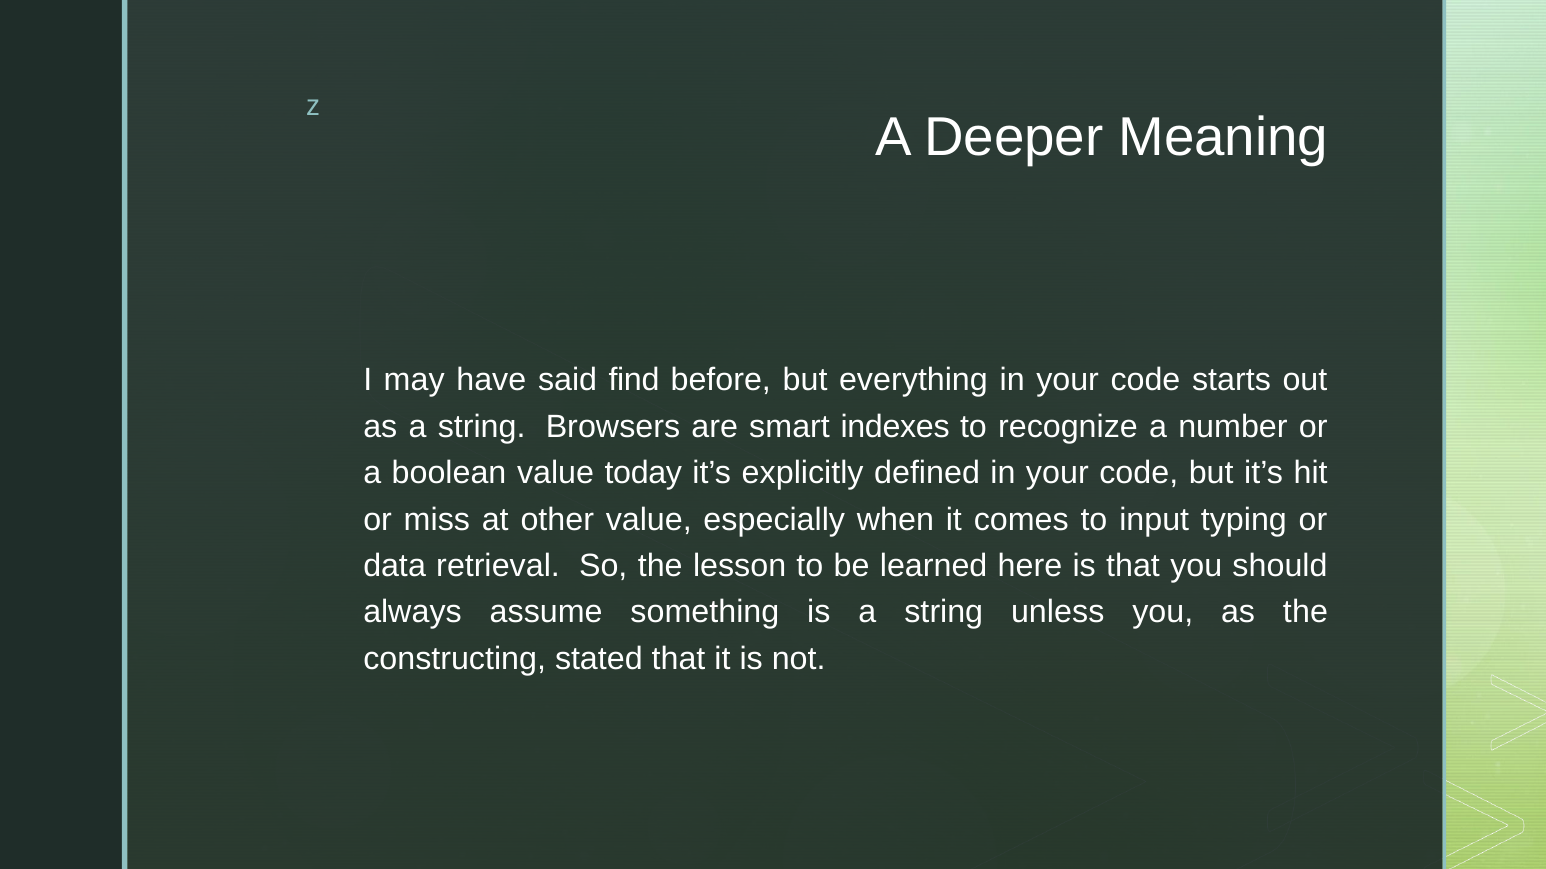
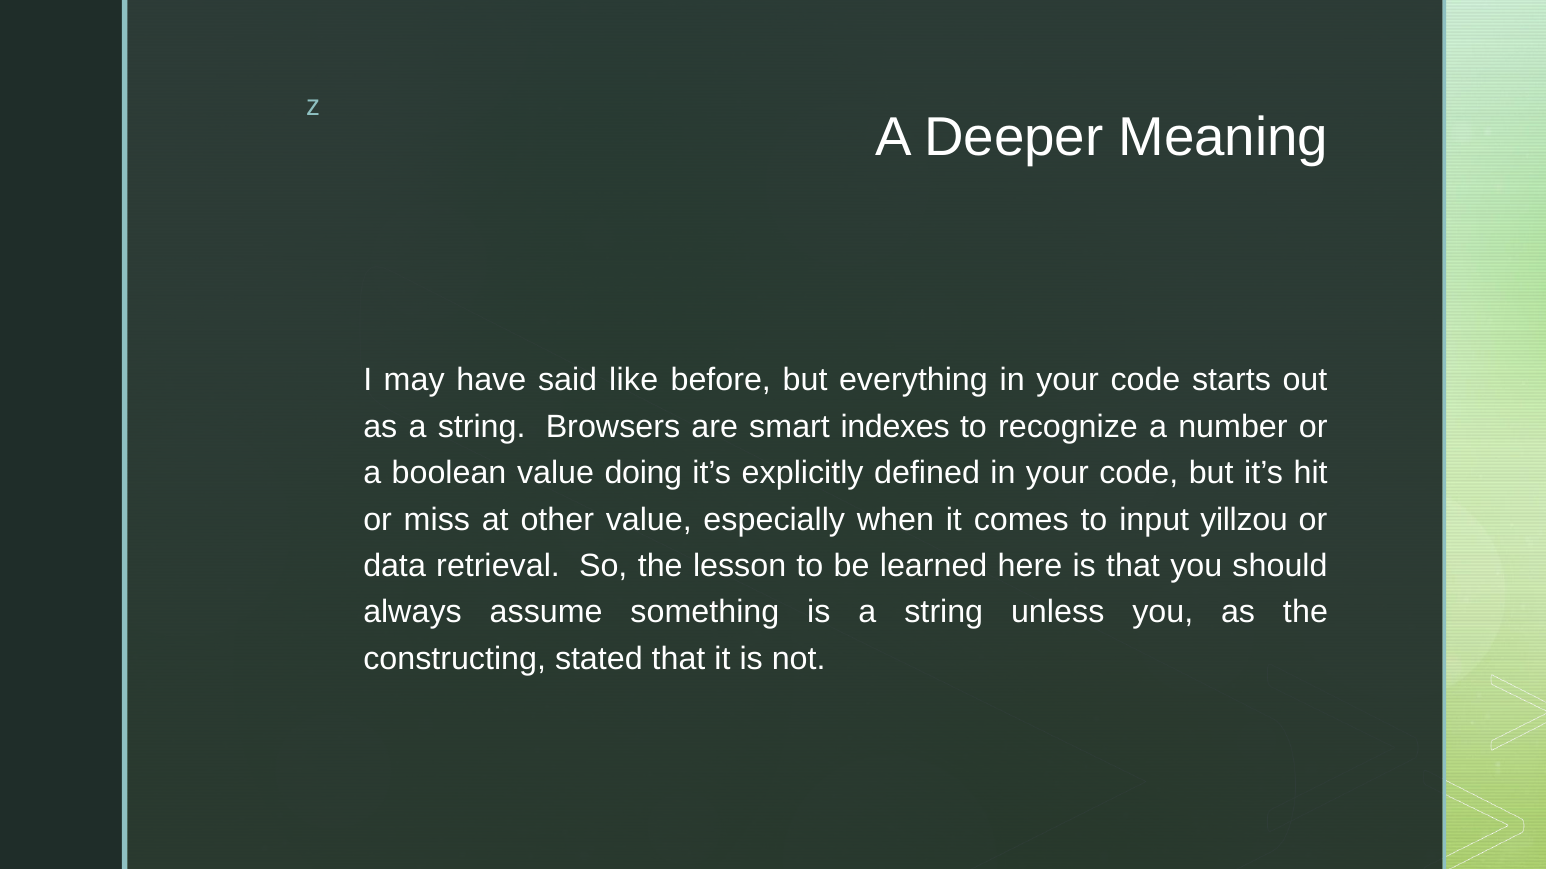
find: find -> like
today: today -> doing
typing: typing -> yillzou
